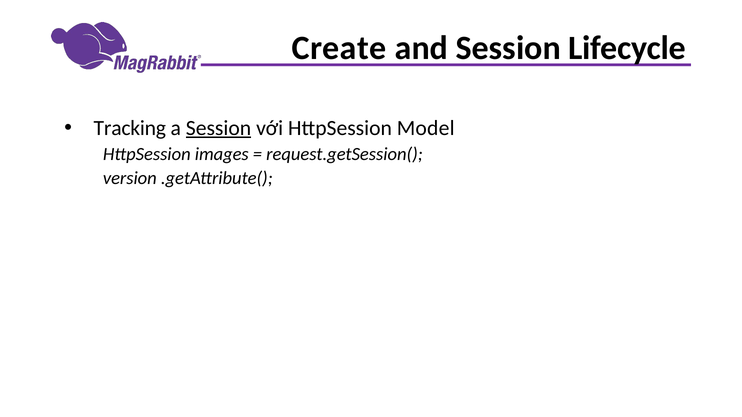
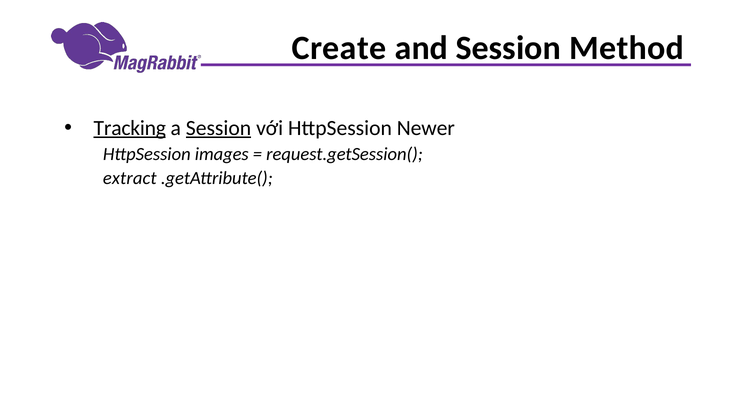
Lifecycle: Lifecycle -> Method
Tracking underline: none -> present
Model: Model -> Newer
version: version -> extract
